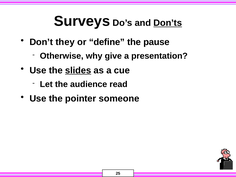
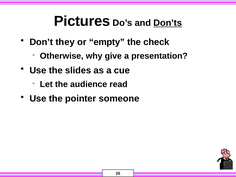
Surveys: Surveys -> Pictures
define: define -> empty
pause: pause -> check
slides underline: present -> none
